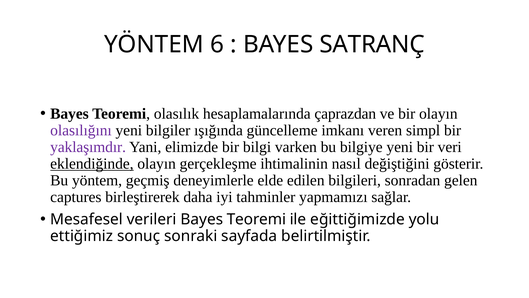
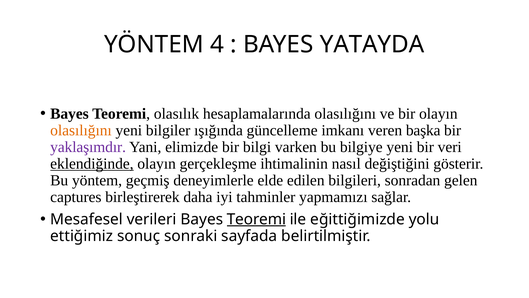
6: 6 -> 4
SATRANÇ: SATRANÇ -> YATAYDA
hesaplamalarında çaprazdan: çaprazdan -> olasılığını
olasılığını at (81, 130) colour: purple -> orange
simpl: simpl -> başka
Teoremi at (256, 219) underline: none -> present
